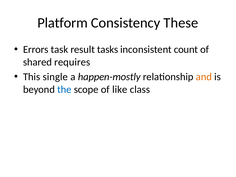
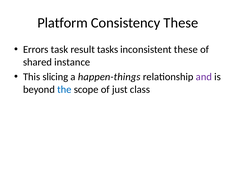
inconsistent count: count -> these
requires: requires -> instance
single: single -> slicing
happen-mostly: happen-mostly -> happen-things
and colour: orange -> purple
like: like -> just
